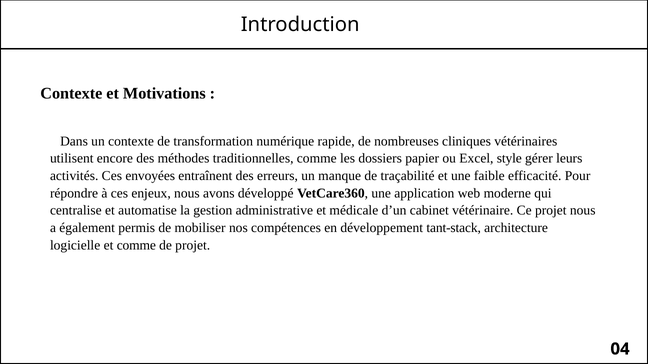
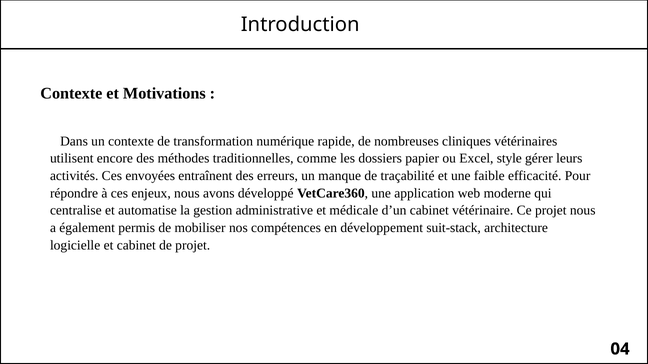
tant-stack: tant-stack -> suit-stack
et comme: comme -> cabinet
